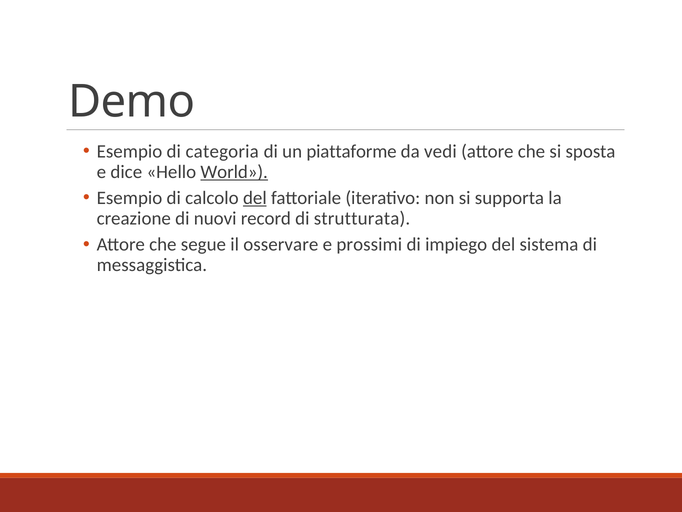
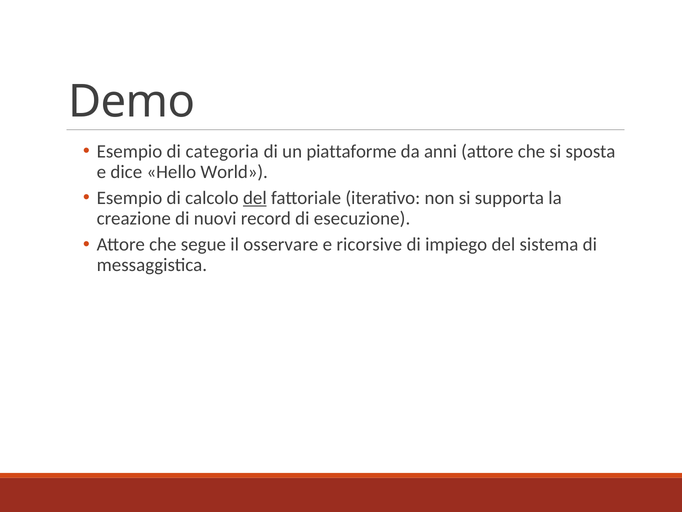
vedi: vedi -> anni
World underline: present -> none
strutturata: strutturata -> esecuzione
prossimi: prossimi -> ricorsive
